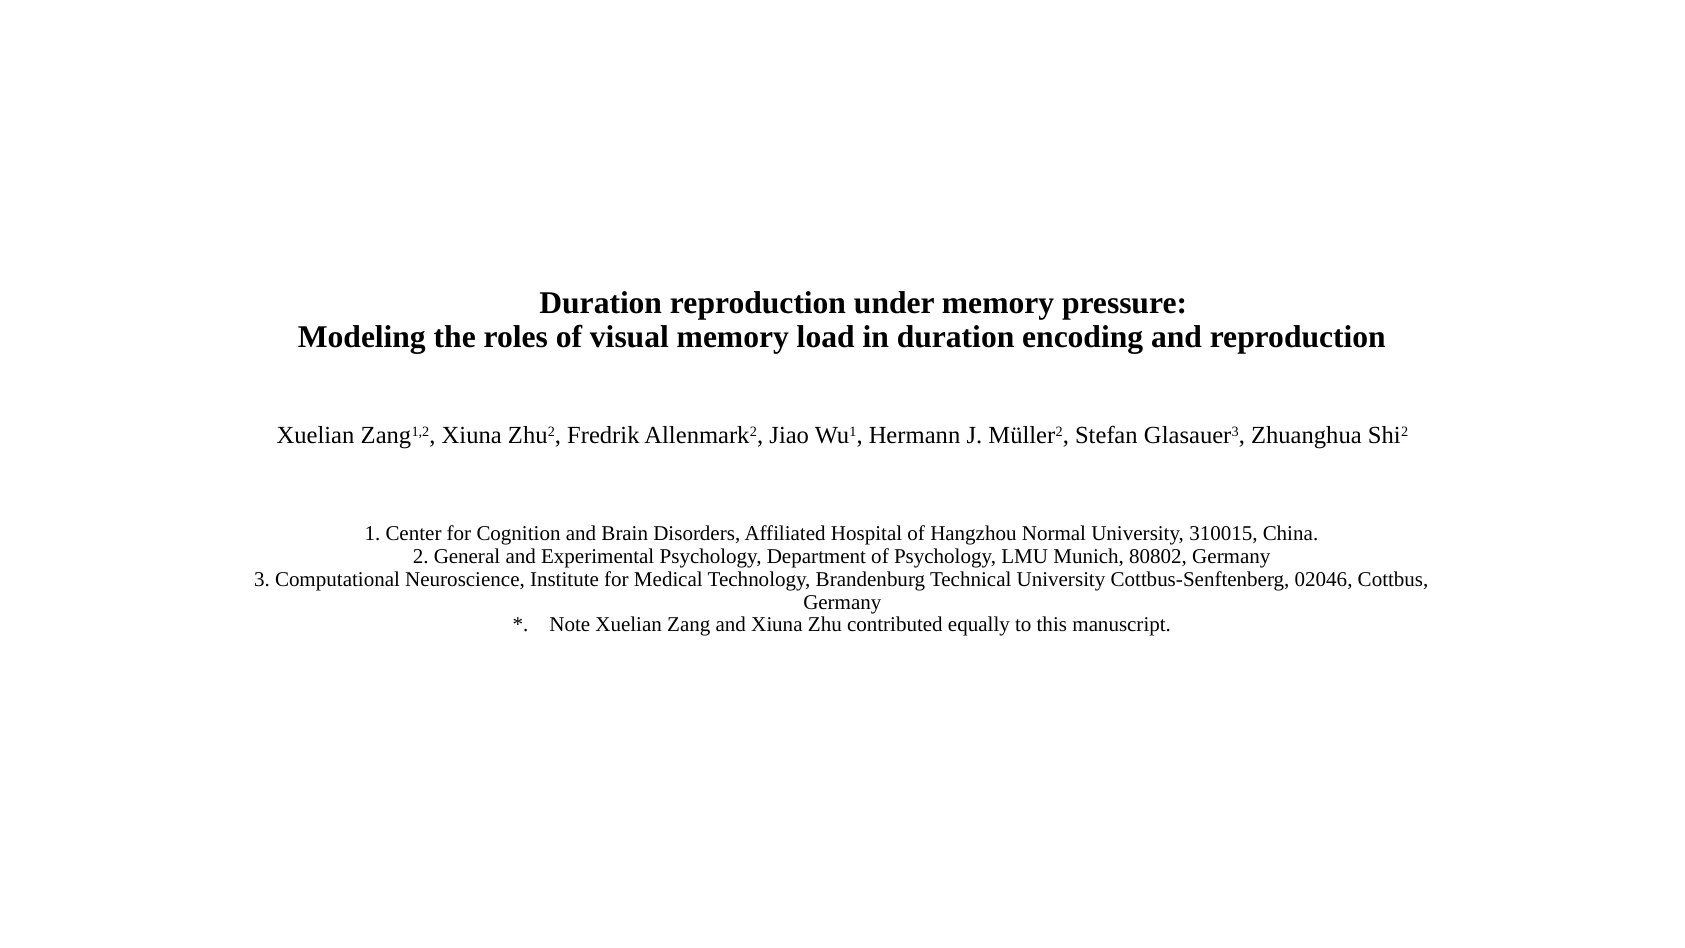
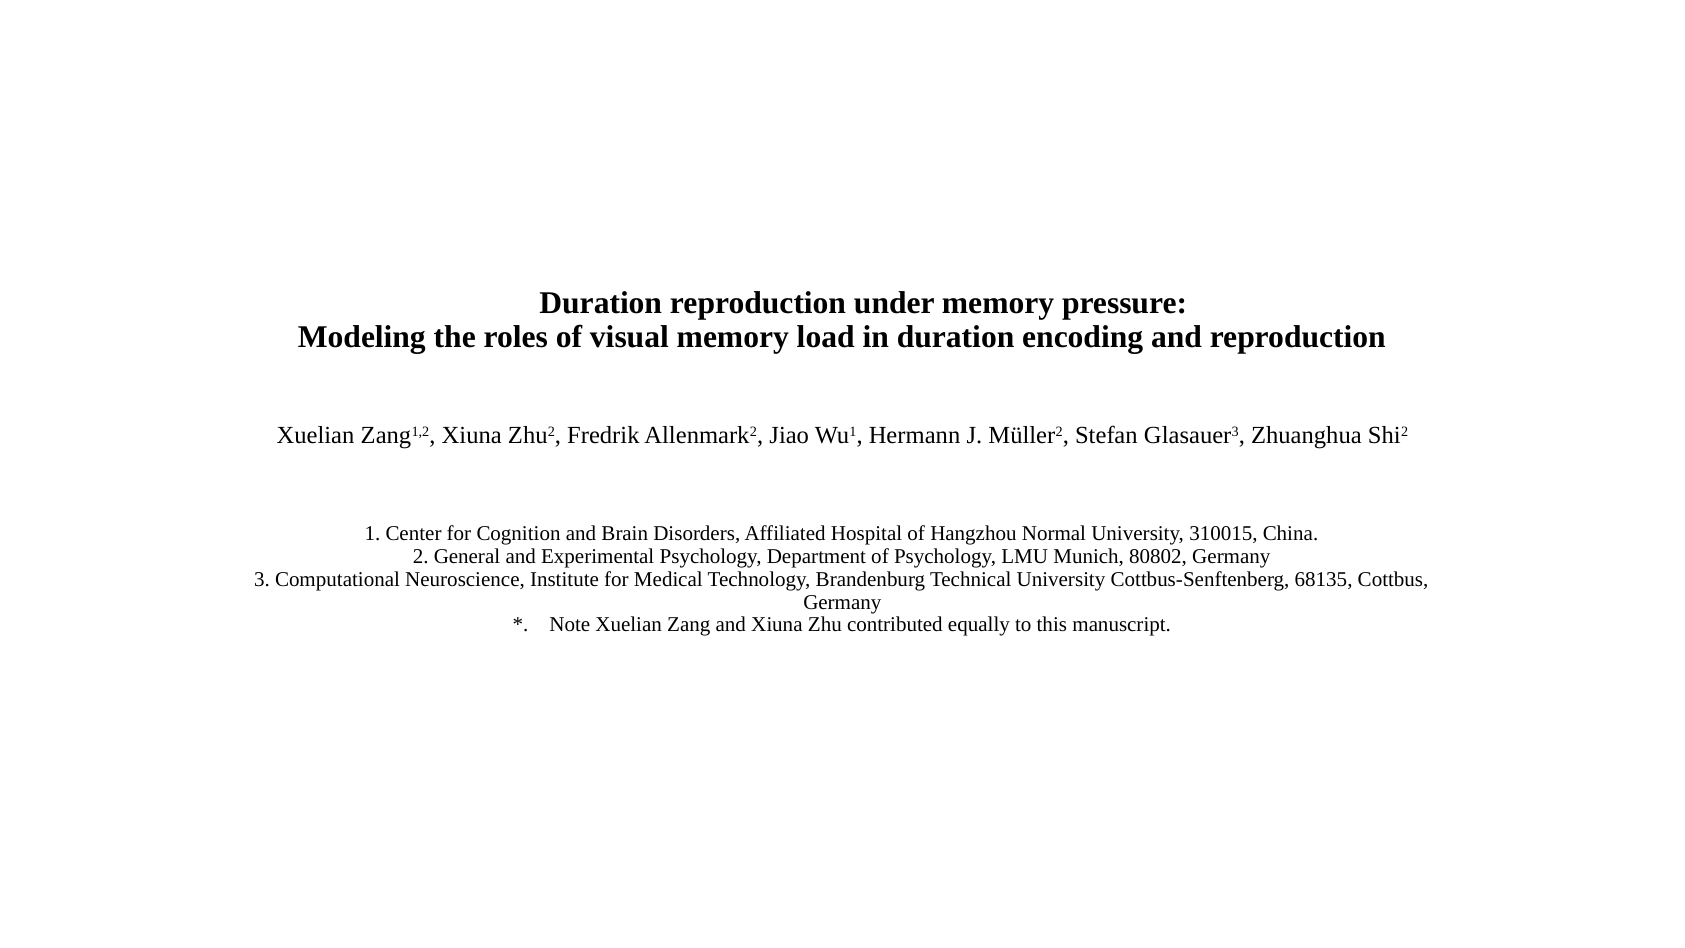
02046: 02046 -> 68135
